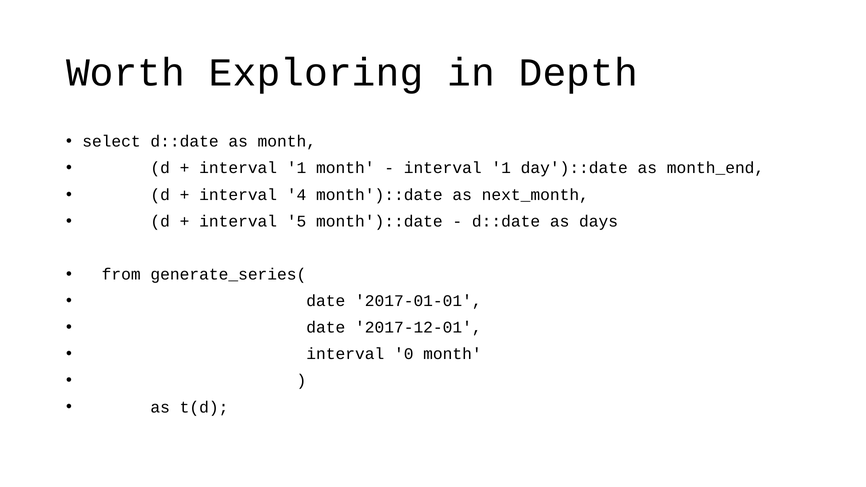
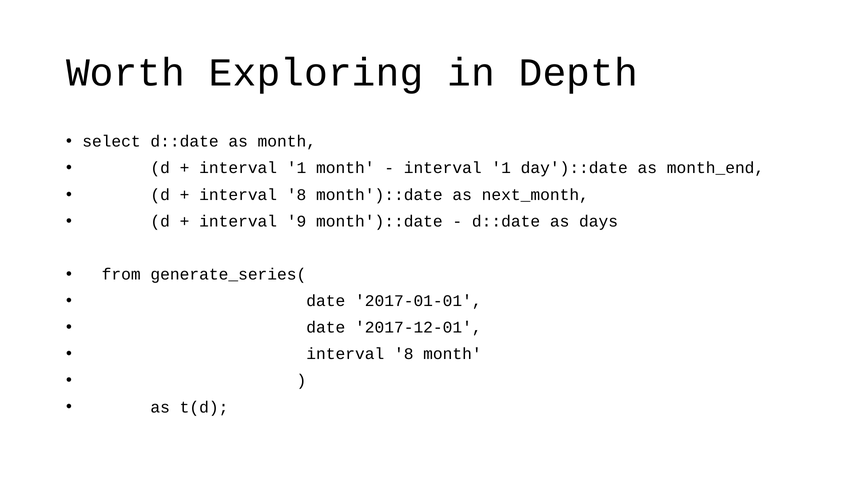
4 at (297, 195): 4 -> 8
5: 5 -> 9
0 at (404, 354): 0 -> 8
